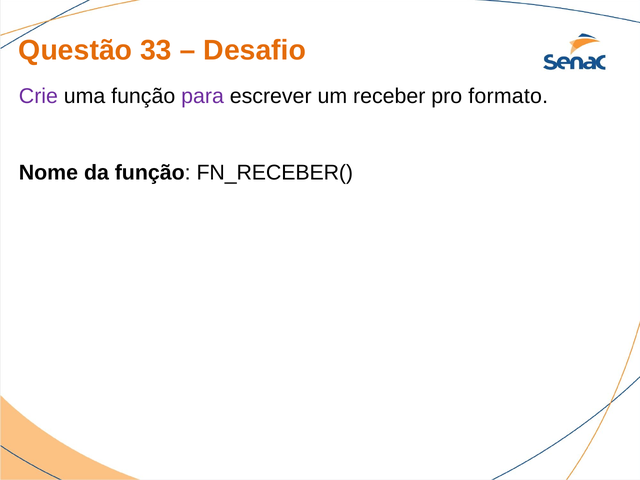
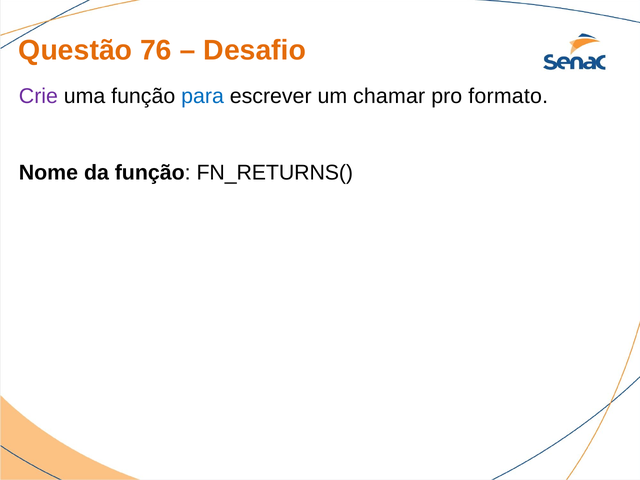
33: 33 -> 76
para colour: purple -> blue
receber: receber -> chamar
FN_RECEBER(: FN_RECEBER( -> FN_RETURNS(
